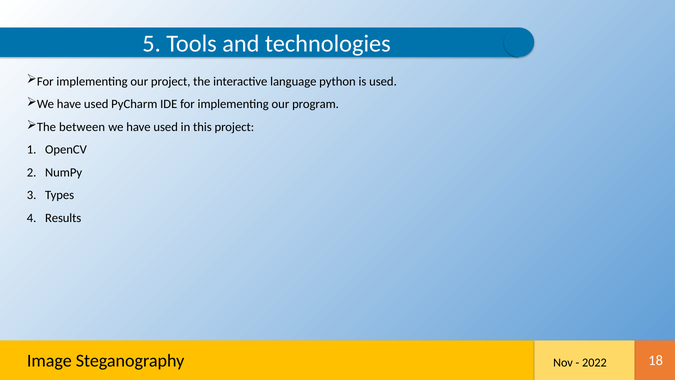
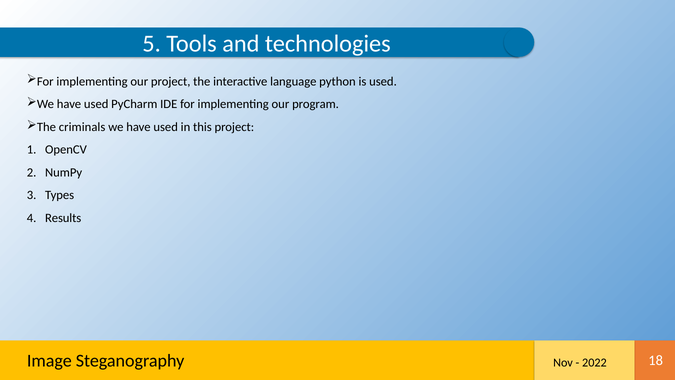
between: between -> criminals
